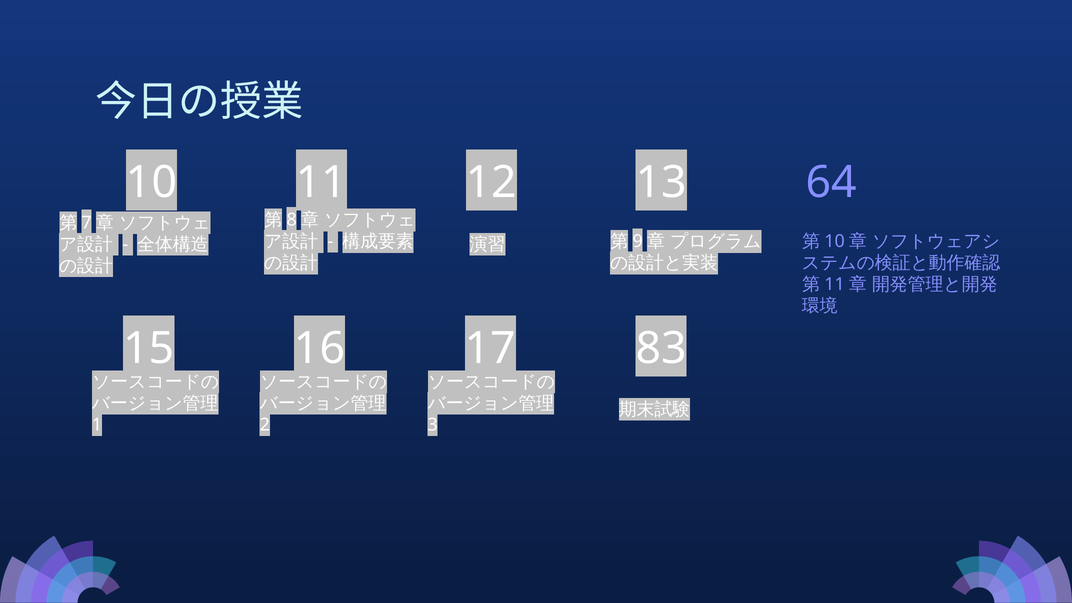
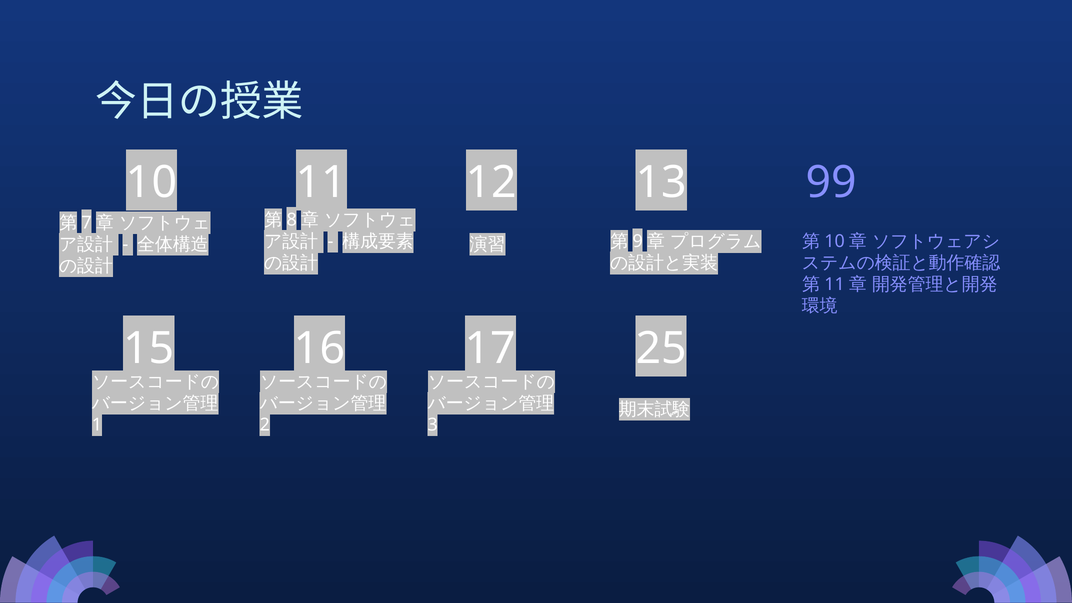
64: 64 -> 99
83: 83 -> 25
